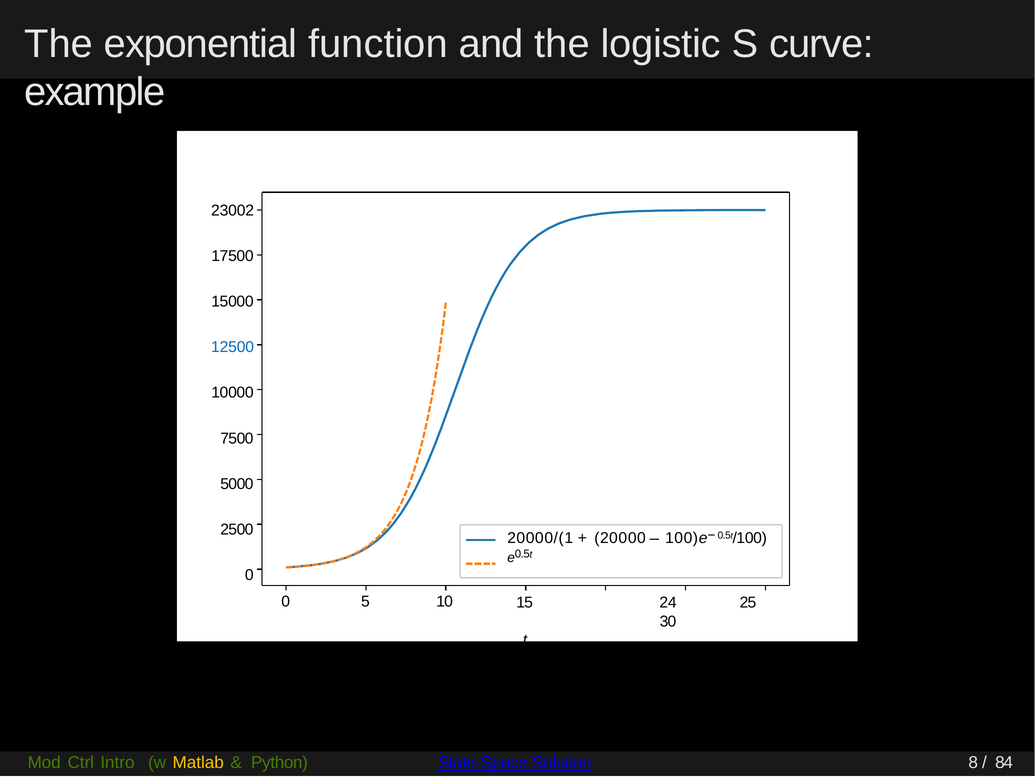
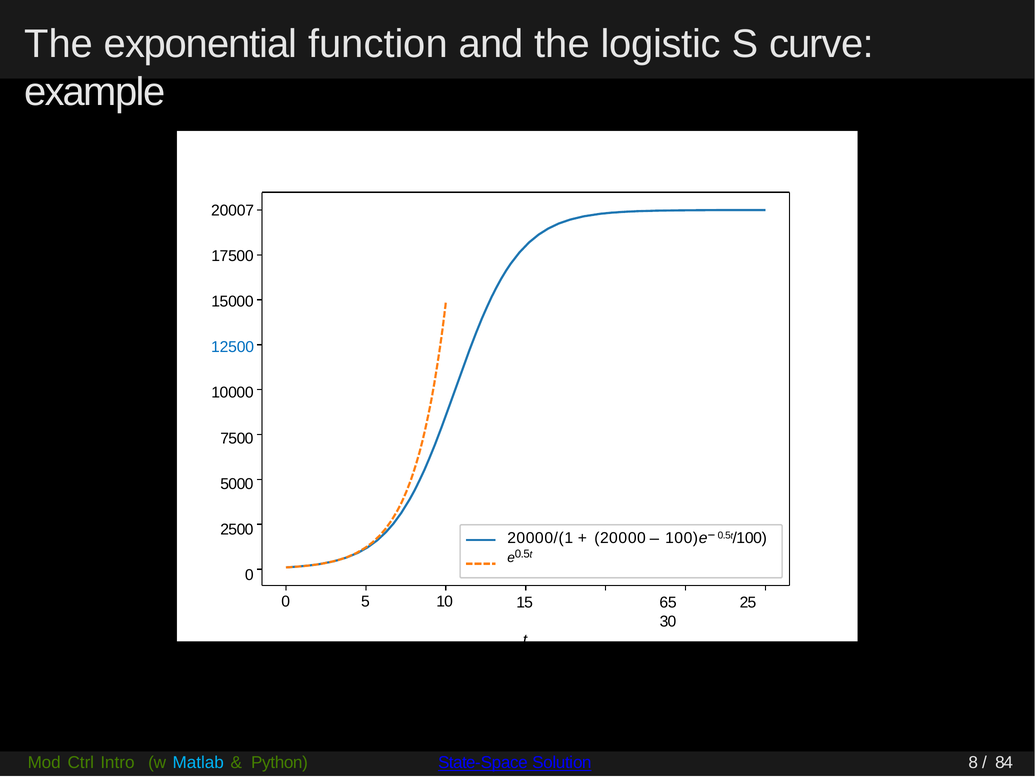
23002: 23002 -> 20007
24: 24 -> 65
Matlab colour: yellow -> light blue
